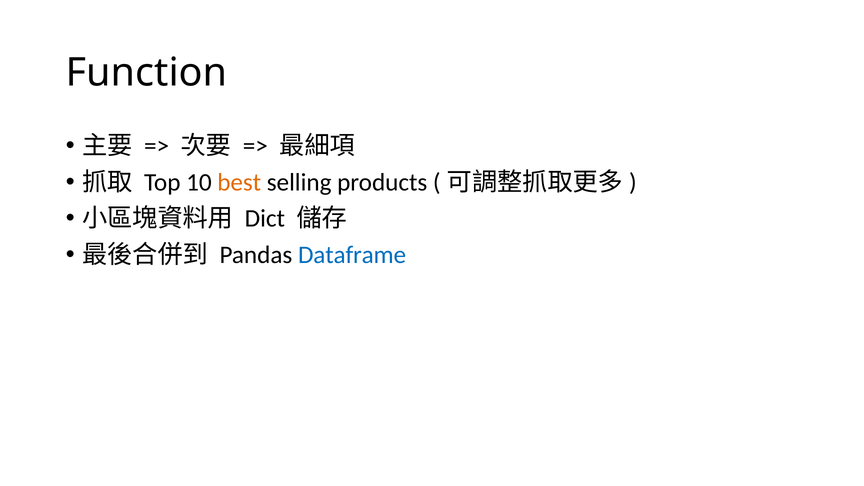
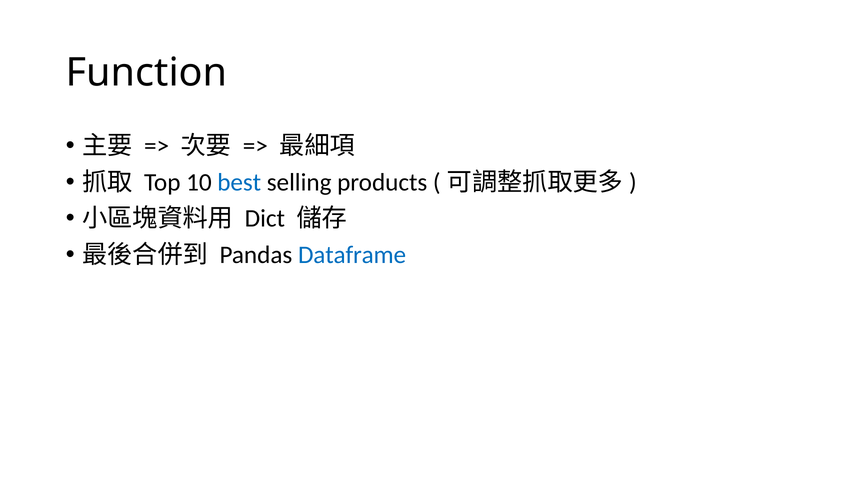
best colour: orange -> blue
